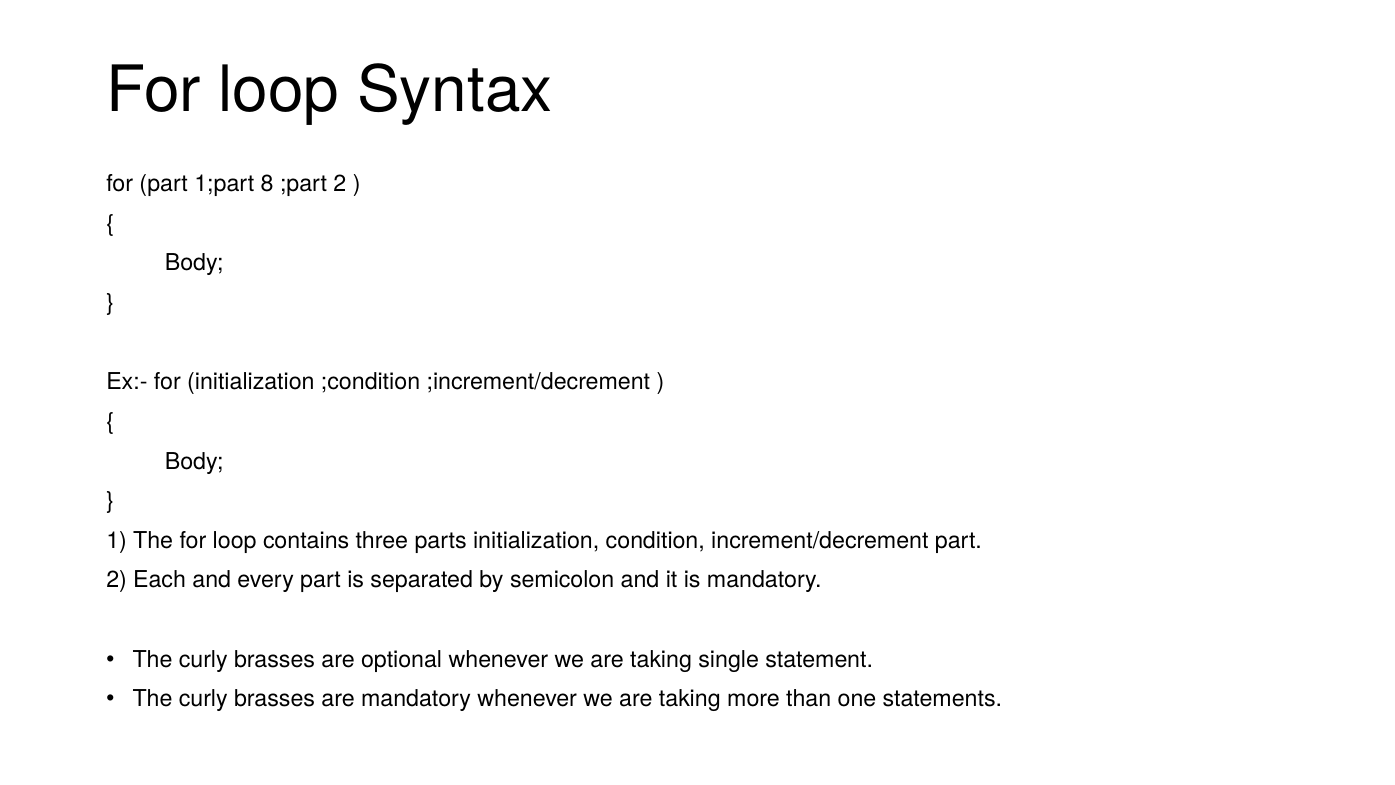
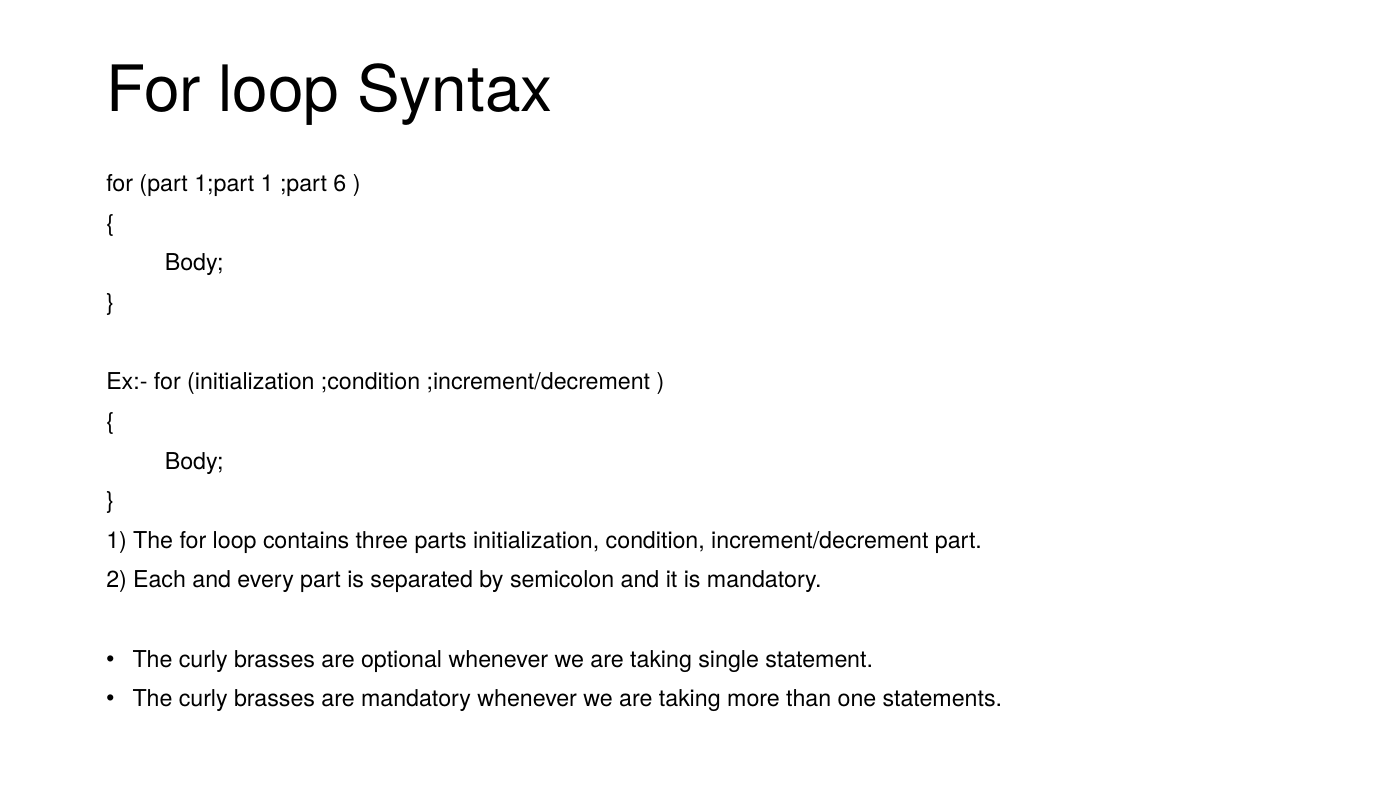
1;part 8: 8 -> 1
;part 2: 2 -> 6
